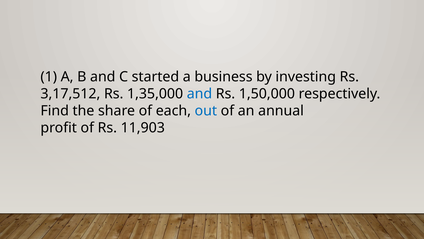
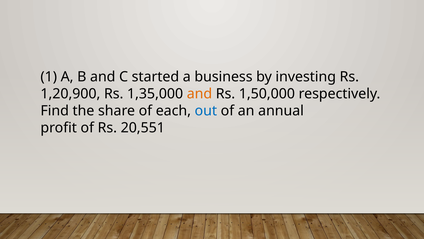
3,17,512: 3,17,512 -> 1,20,900
and at (199, 94) colour: blue -> orange
11,903: 11,903 -> 20,551
